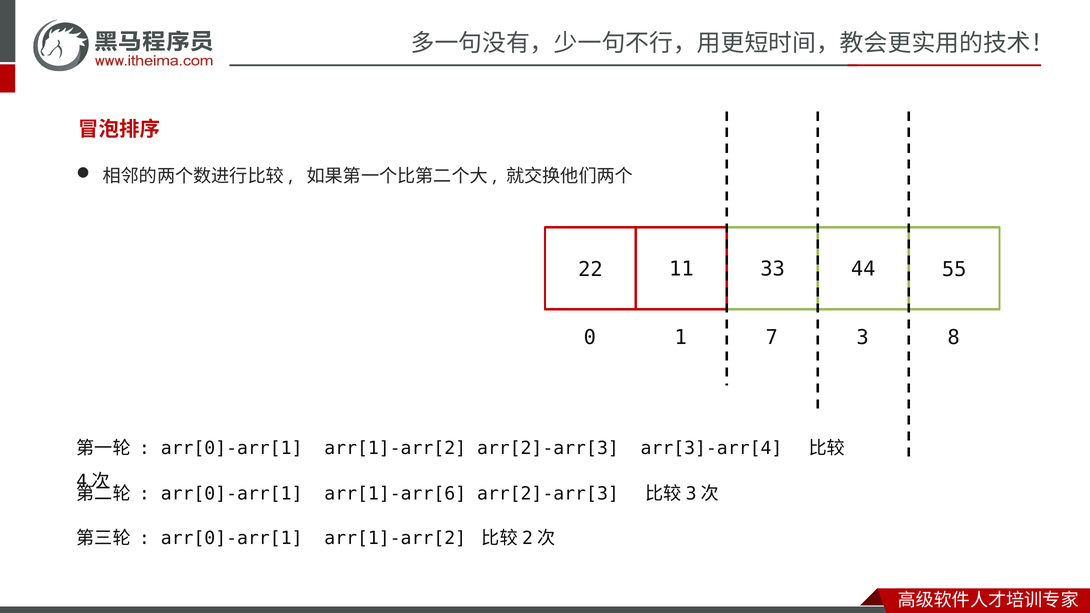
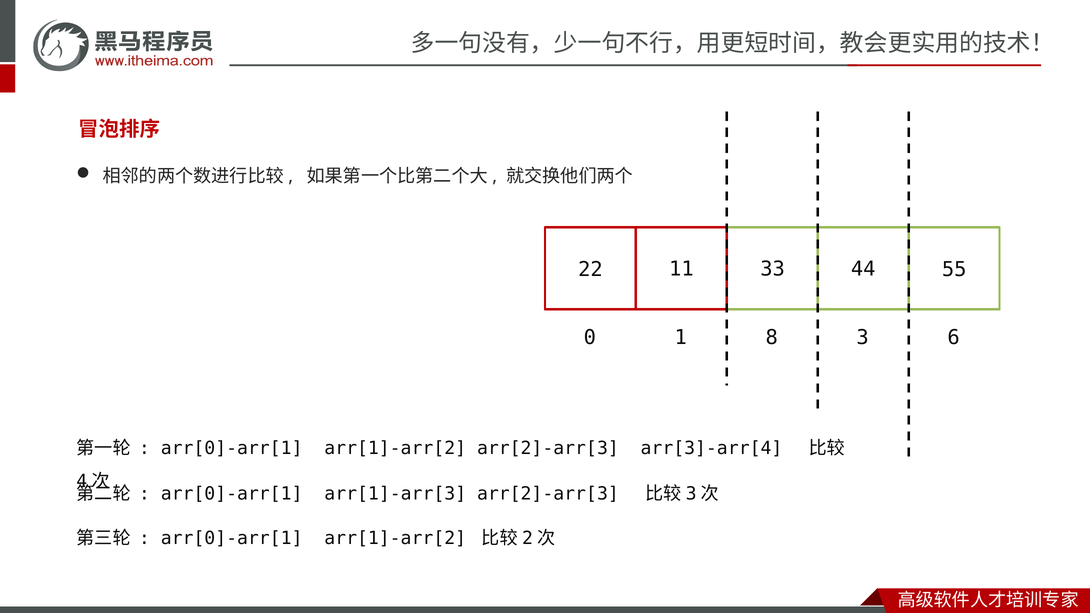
7: 7 -> 8
8: 8 -> 6
arr[1]-arr[6: arr[1]-arr[6 -> arr[1]-arr[3
